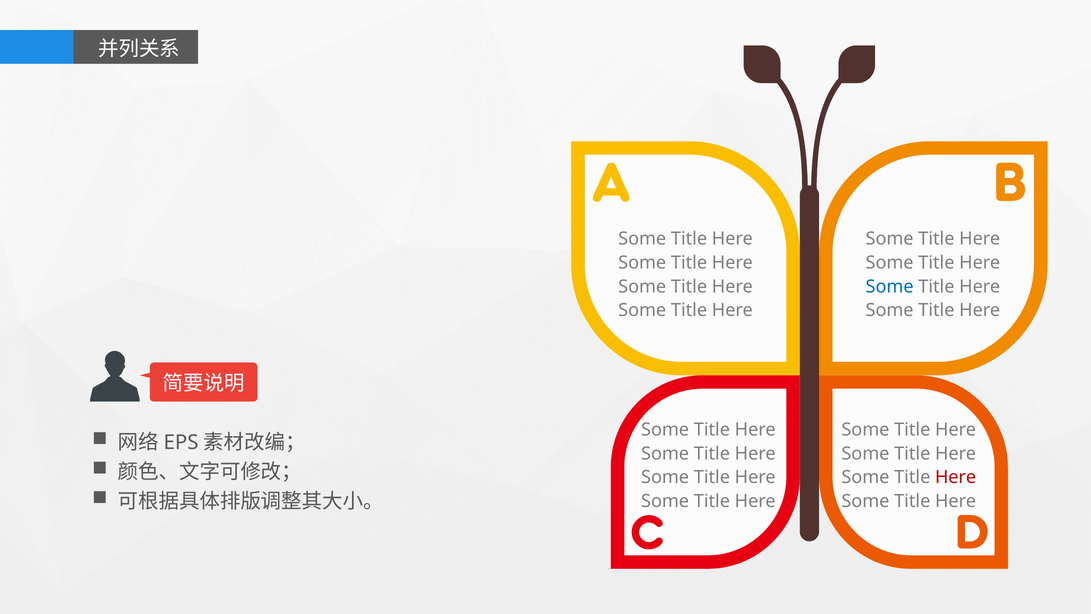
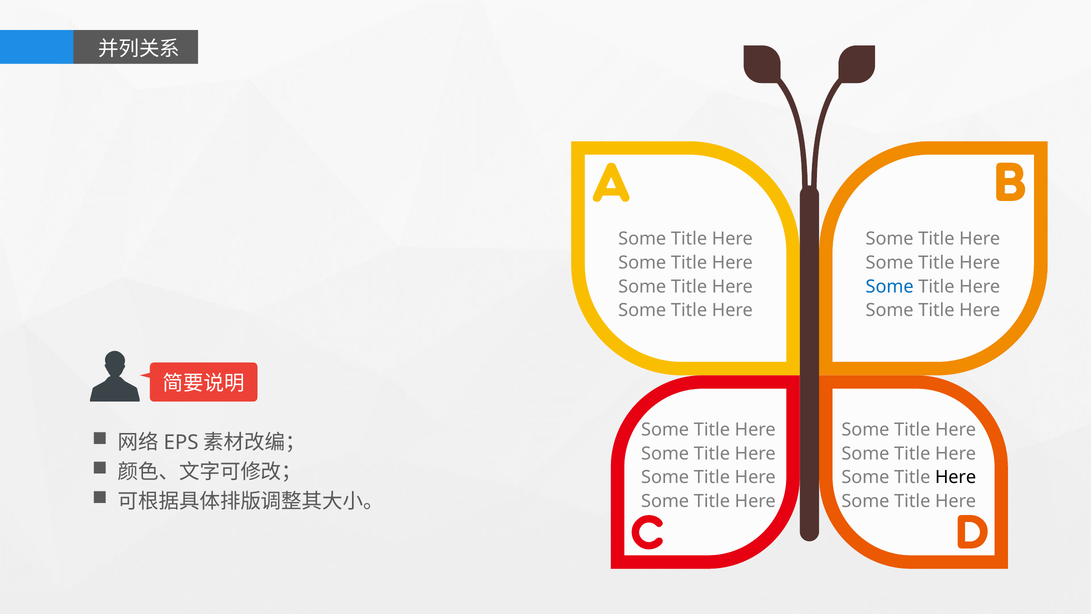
Here at (956, 477) colour: red -> black
